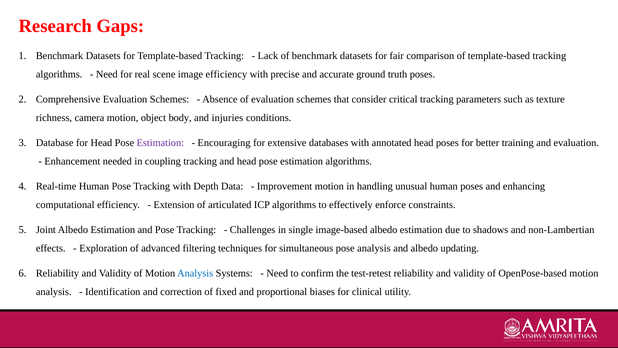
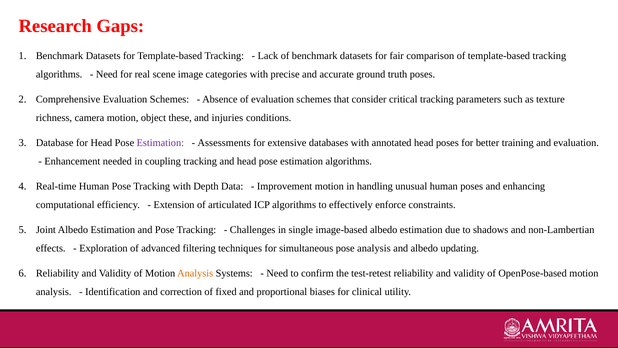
image efficiency: efficiency -> categories
body: body -> these
Encouraging: Encouraging -> Assessments
Analysis at (195, 273) colour: blue -> orange
